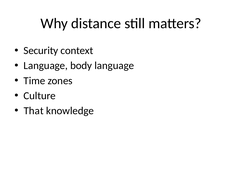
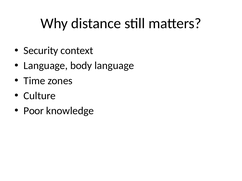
That: That -> Poor
